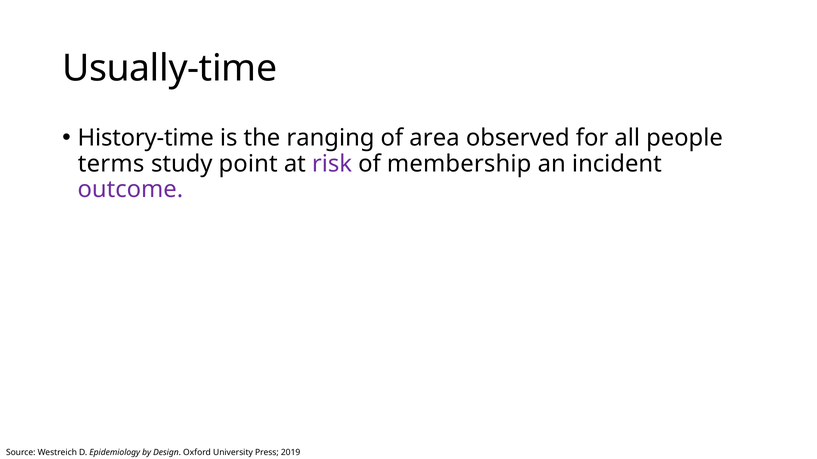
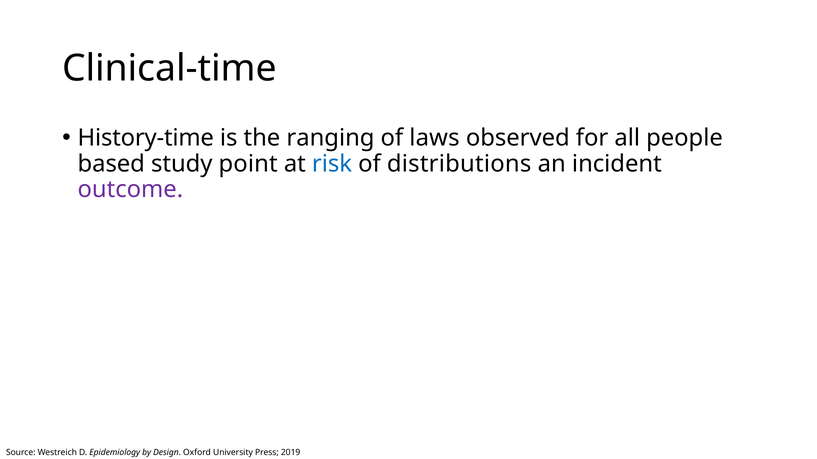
Usually-time: Usually-time -> Clinical-time
area: area -> laws
terms: terms -> based
risk colour: purple -> blue
membership: membership -> distributions
